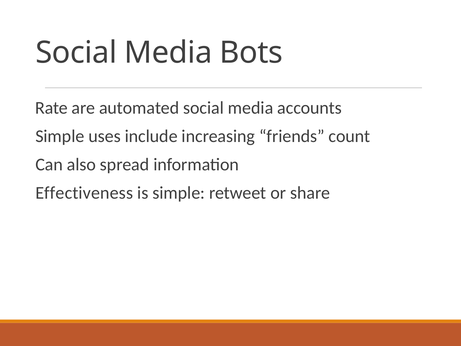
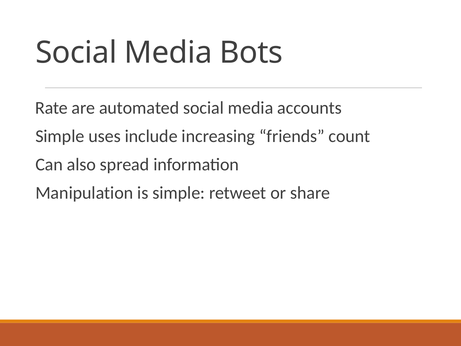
Effectiveness: Effectiveness -> Manipulation
